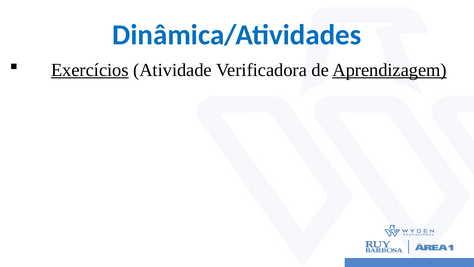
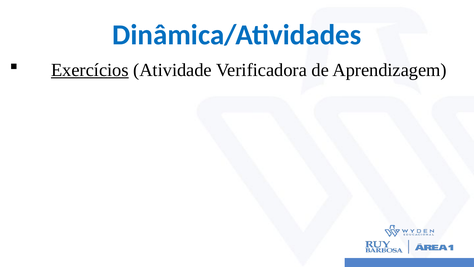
Aprendizagem underline: present -> none
